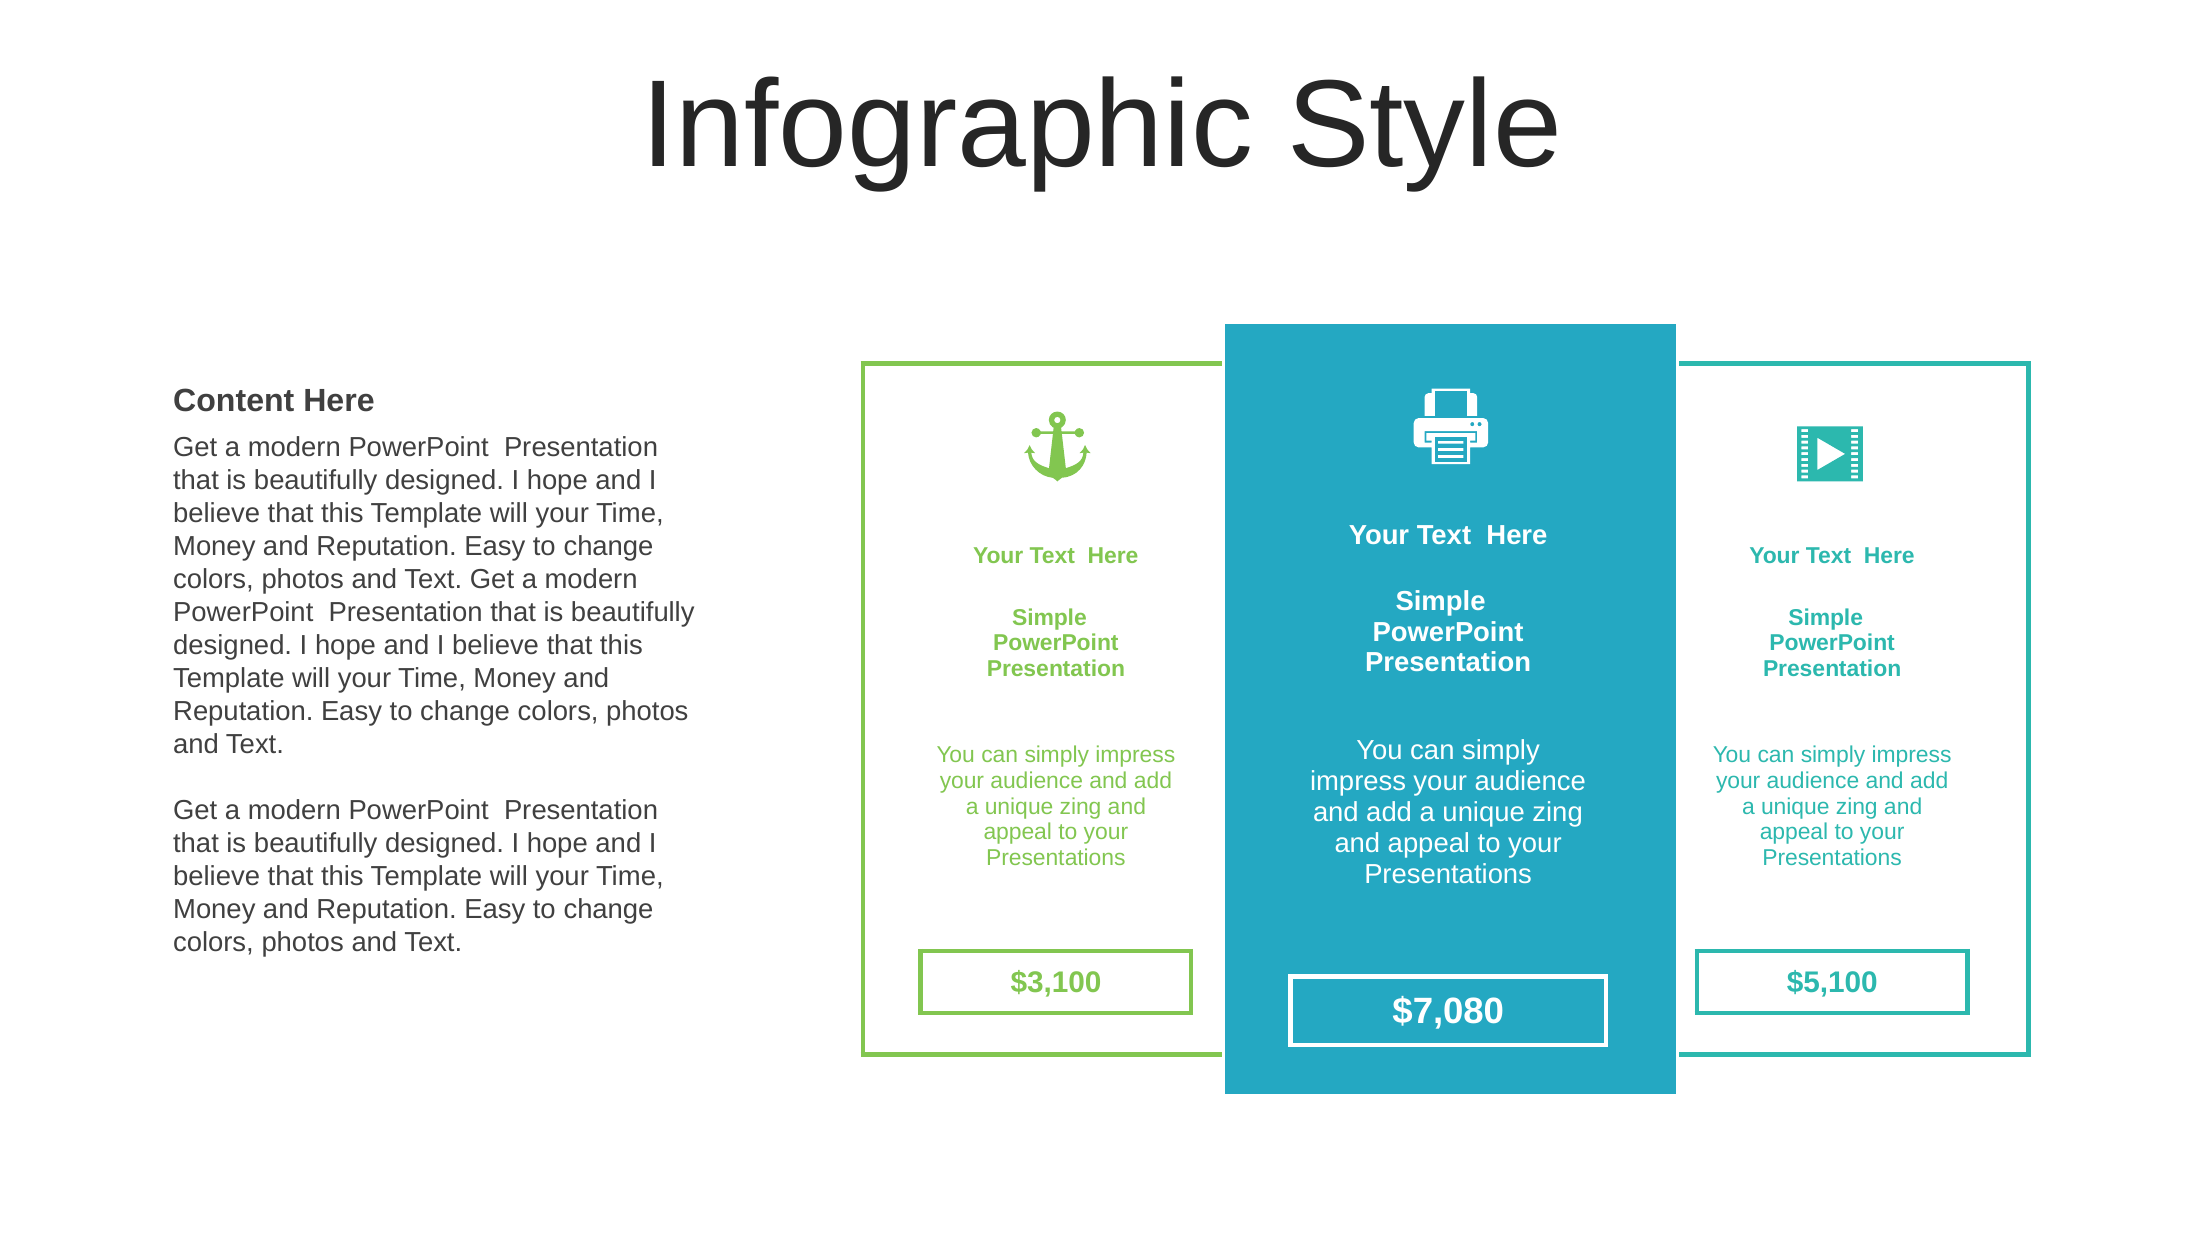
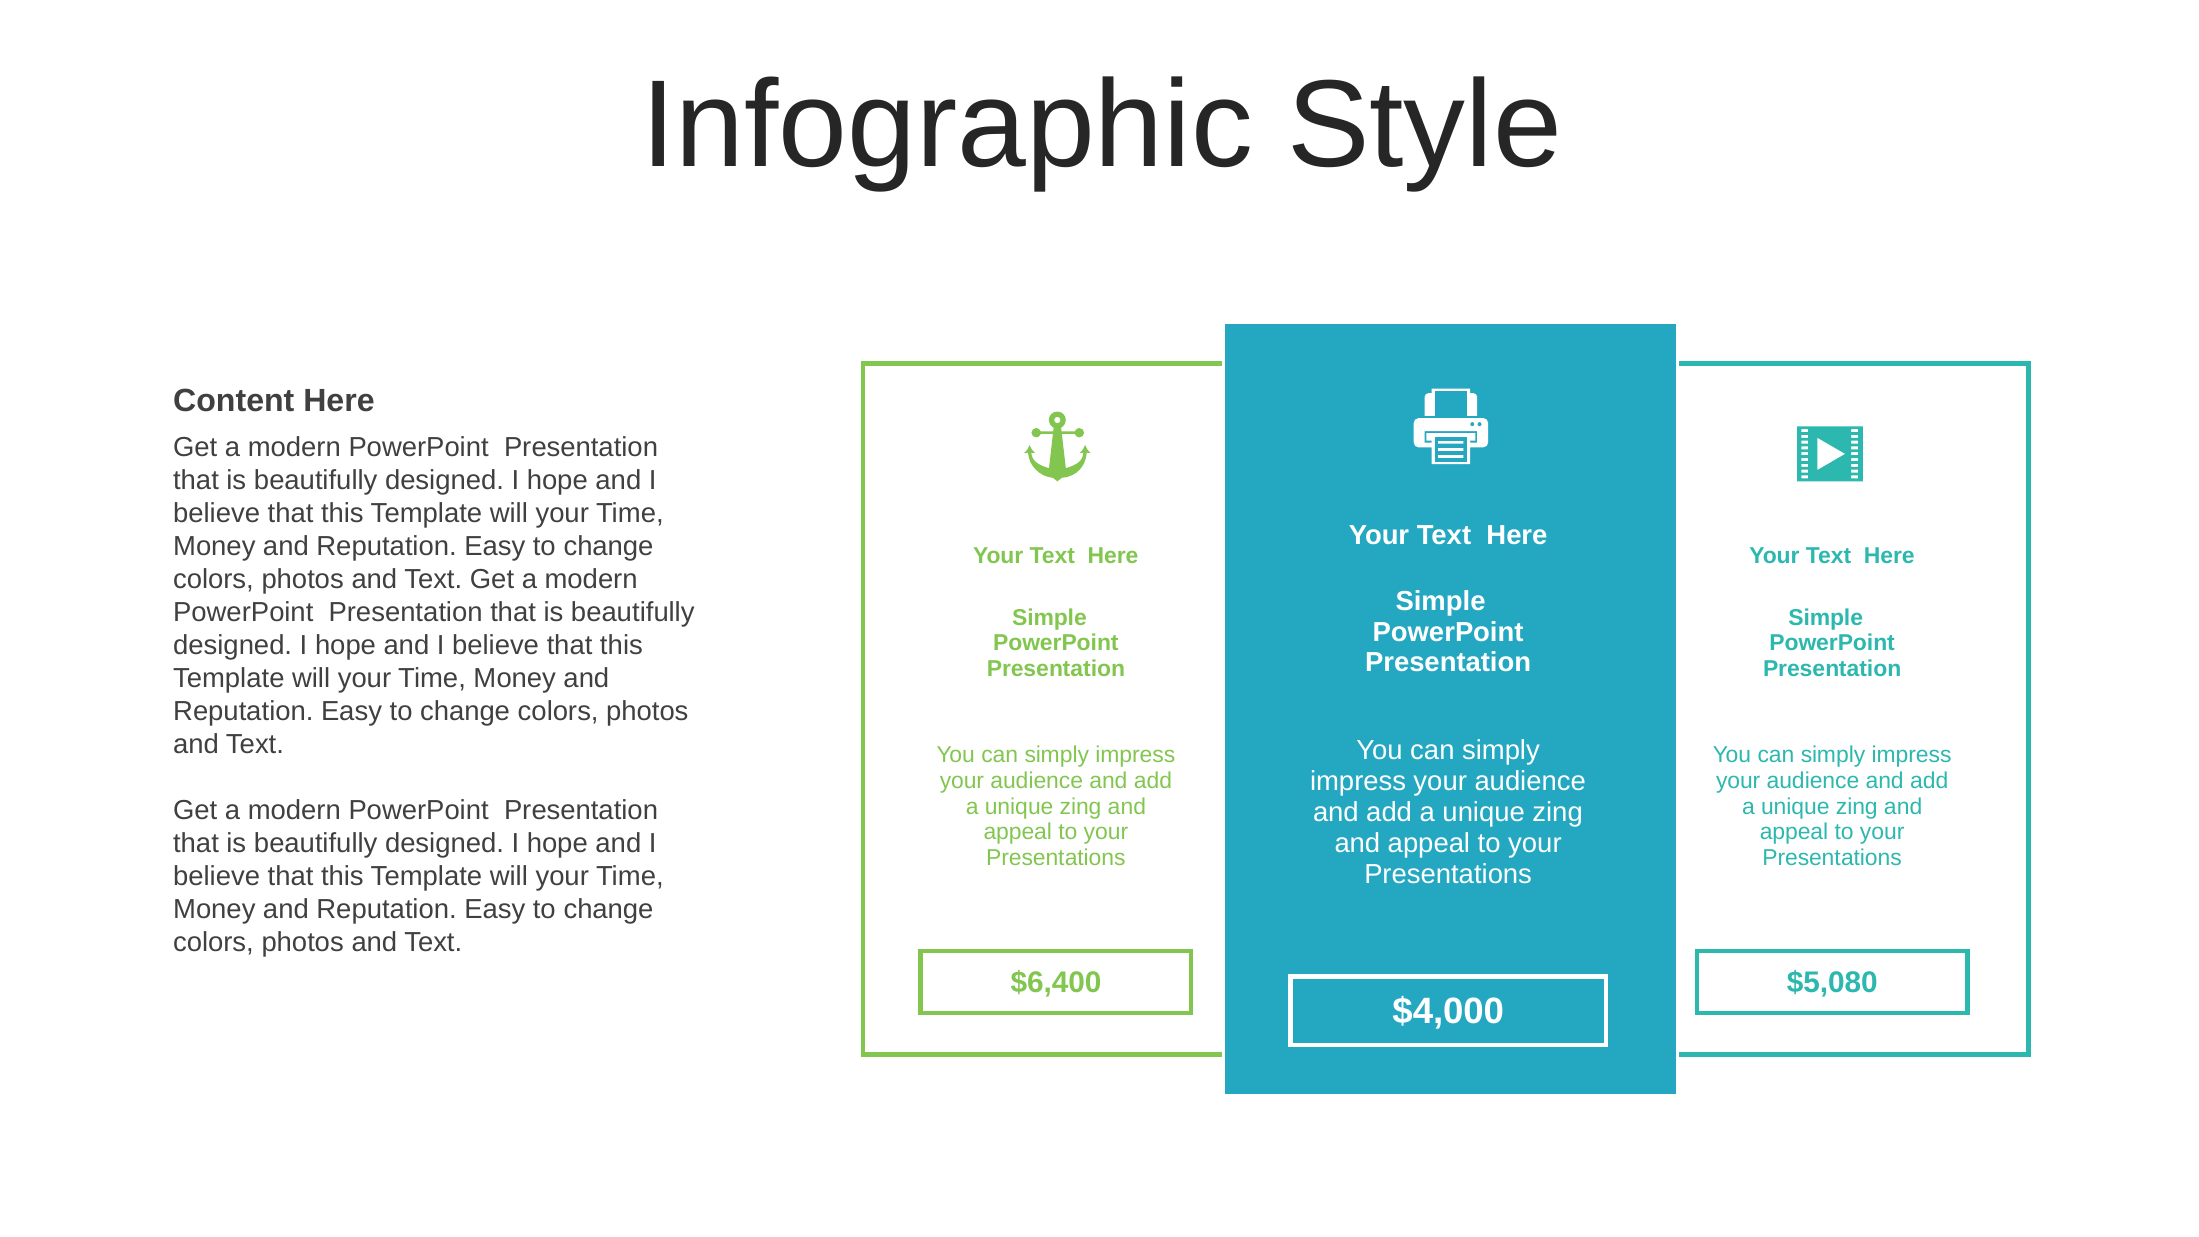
$3,100: $3,100 -> $6,400
$5,100: $5,100 -> $5,080
$7,080: $7,080 -> $4,000
